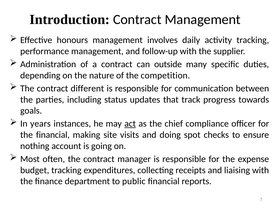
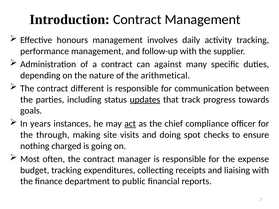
outside: outside -> against
competition: competition -> arithmetical
updates underline: none -> present
the financial: financial -> through
account: account -> charged
